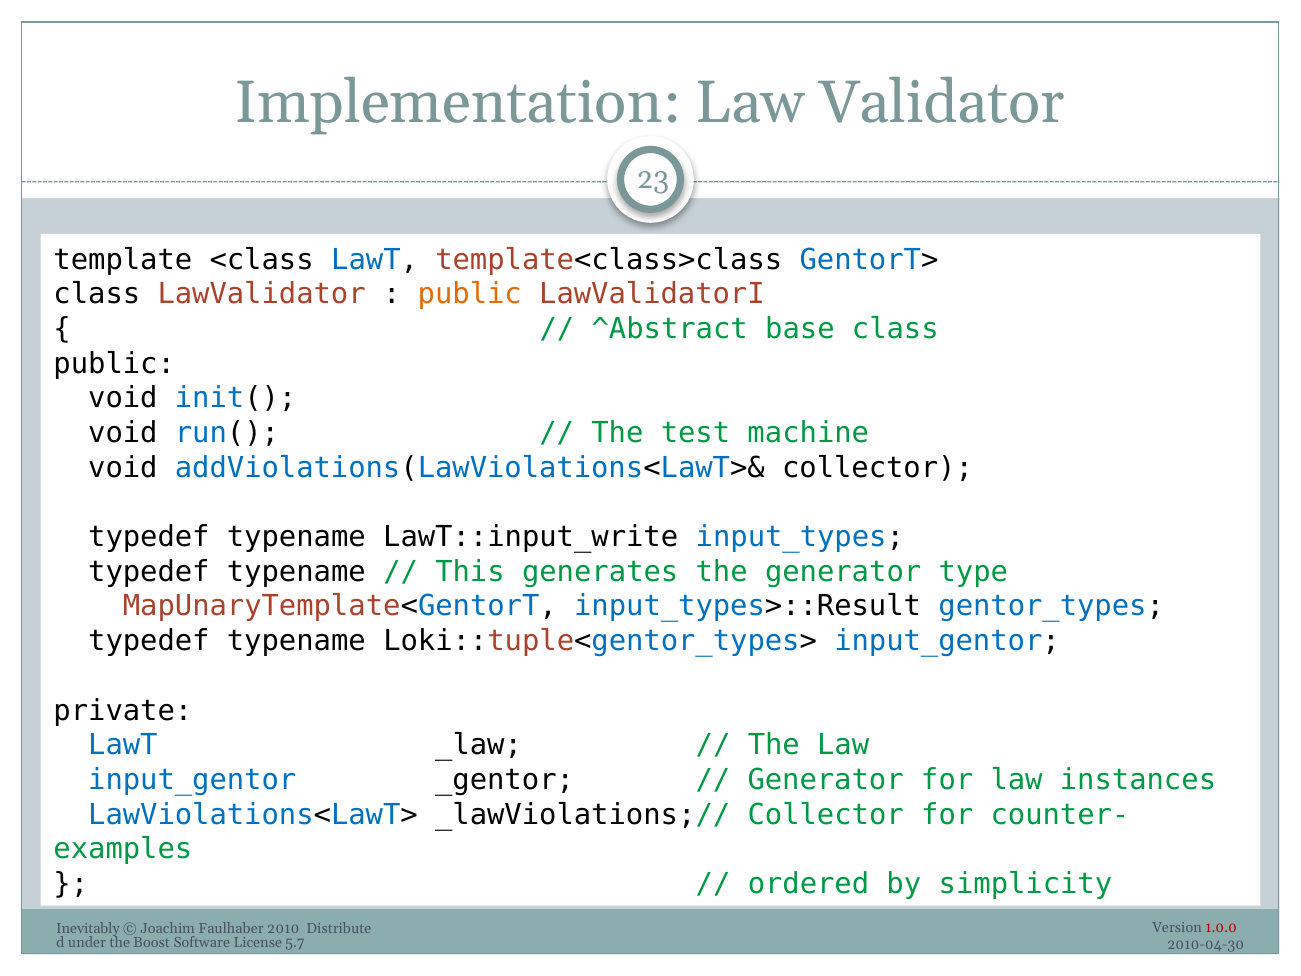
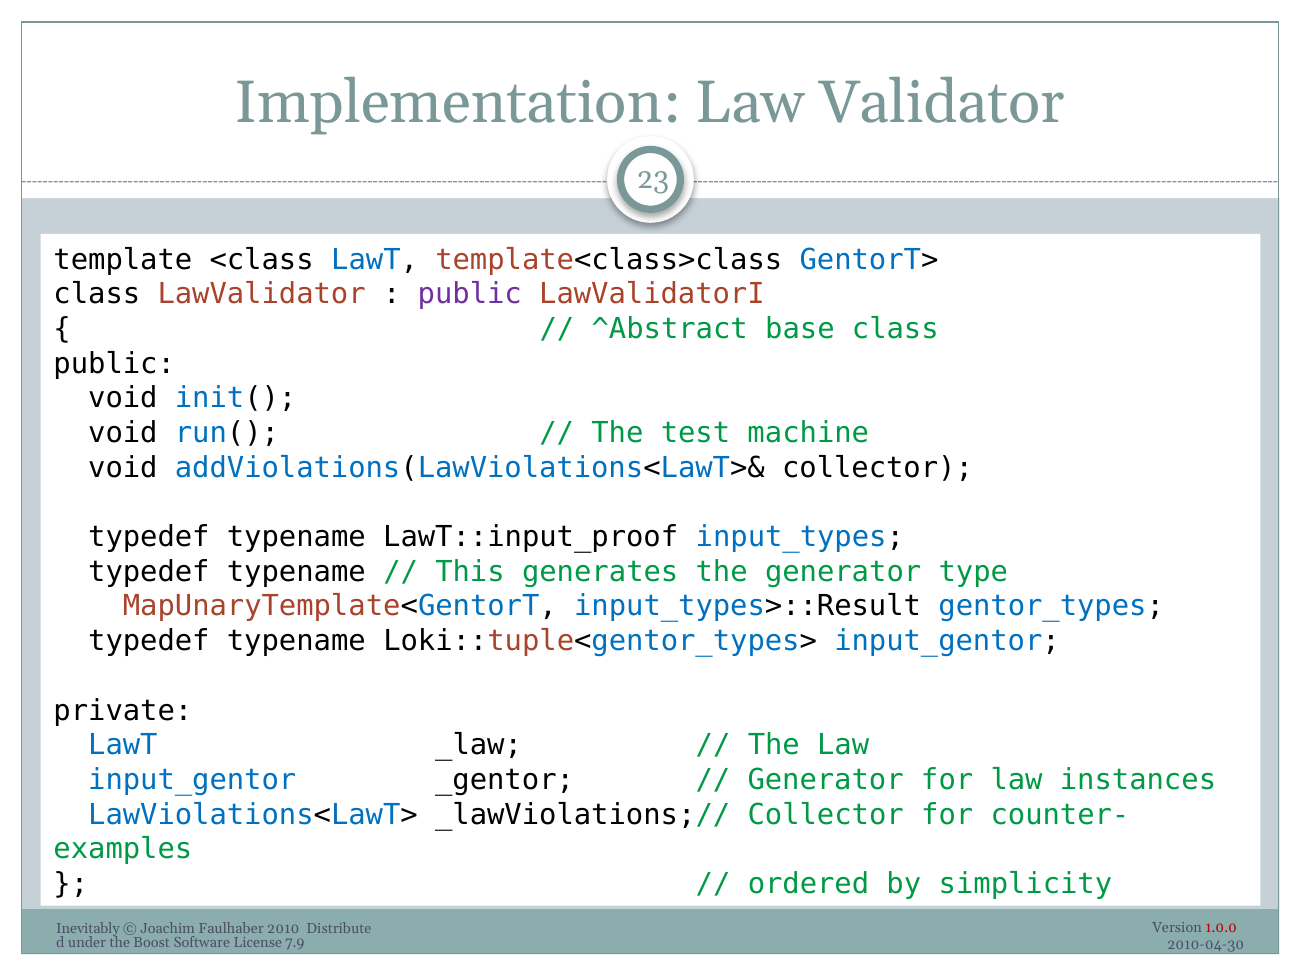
public at (470, 294) colour: orange -> purple
LawT::input_write: LawT::input_write -> LawT::input_proof
5.7: 5.7 -> 7.9
